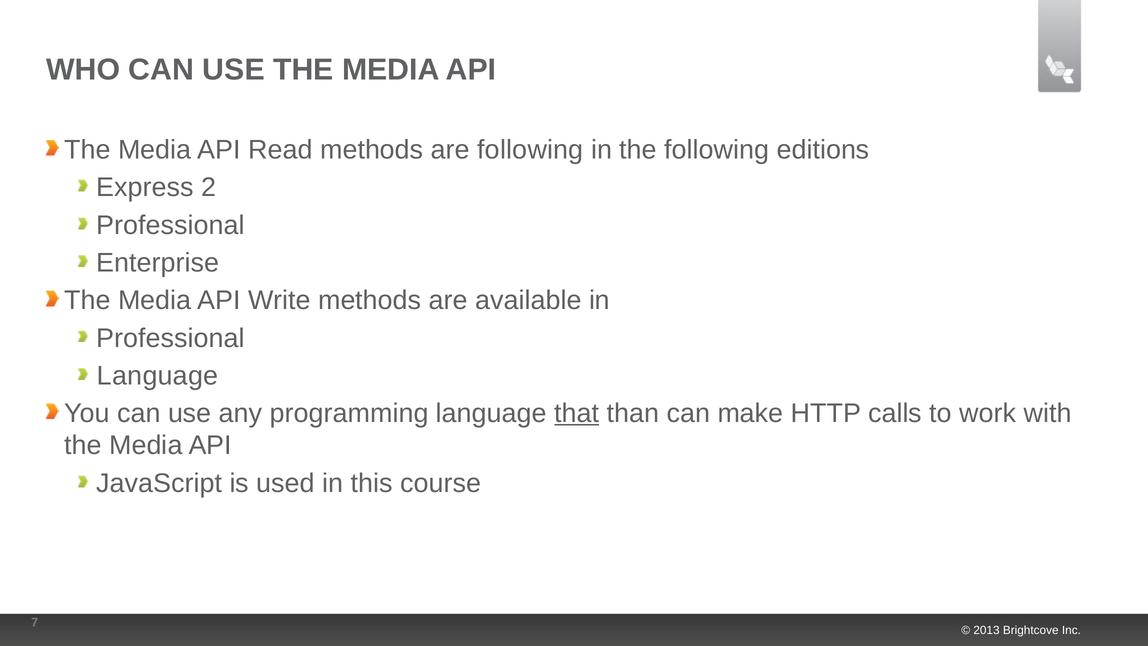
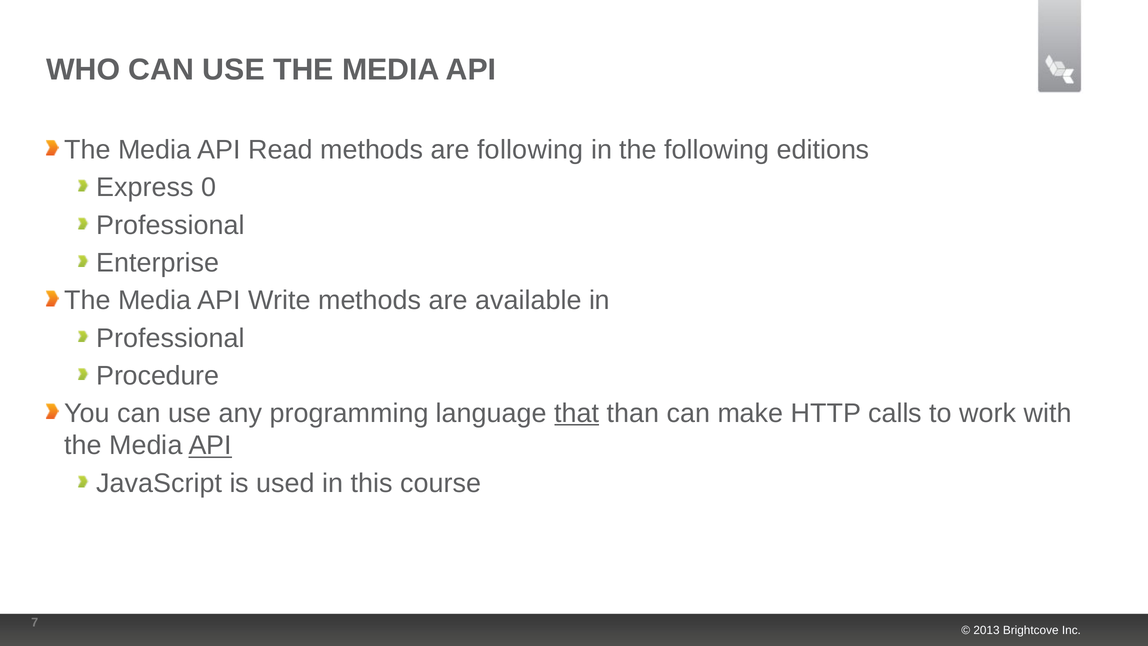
2: 2 -> 0
Language at (158, 376): Language -> Procedure
API at (210, 445) underline: none -> present
